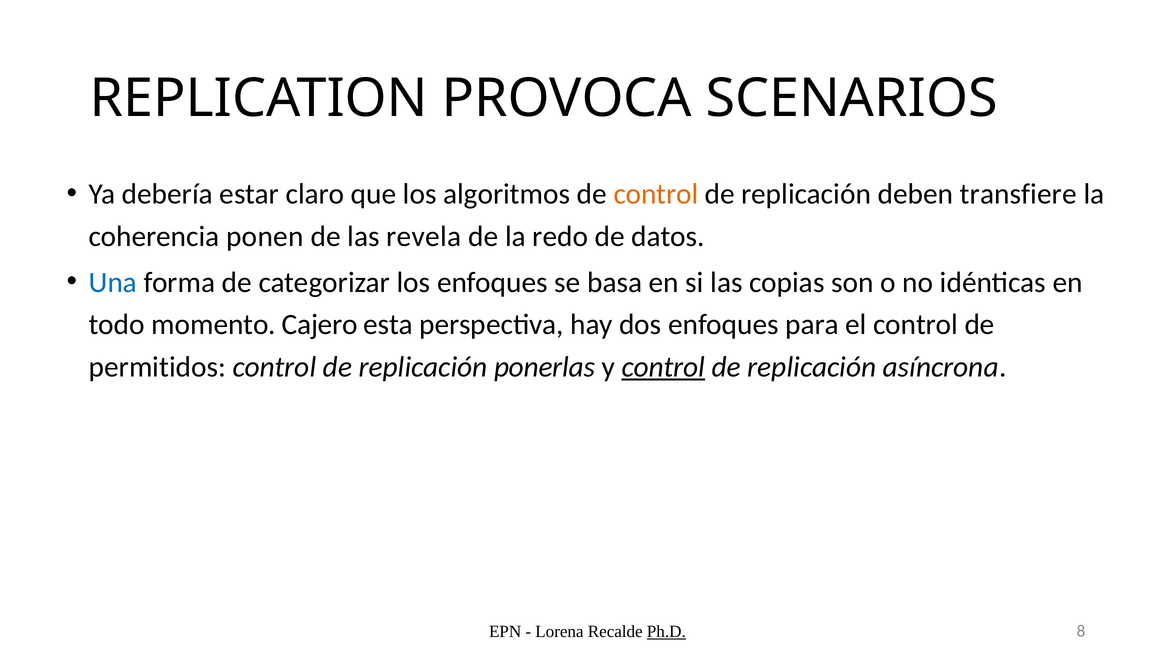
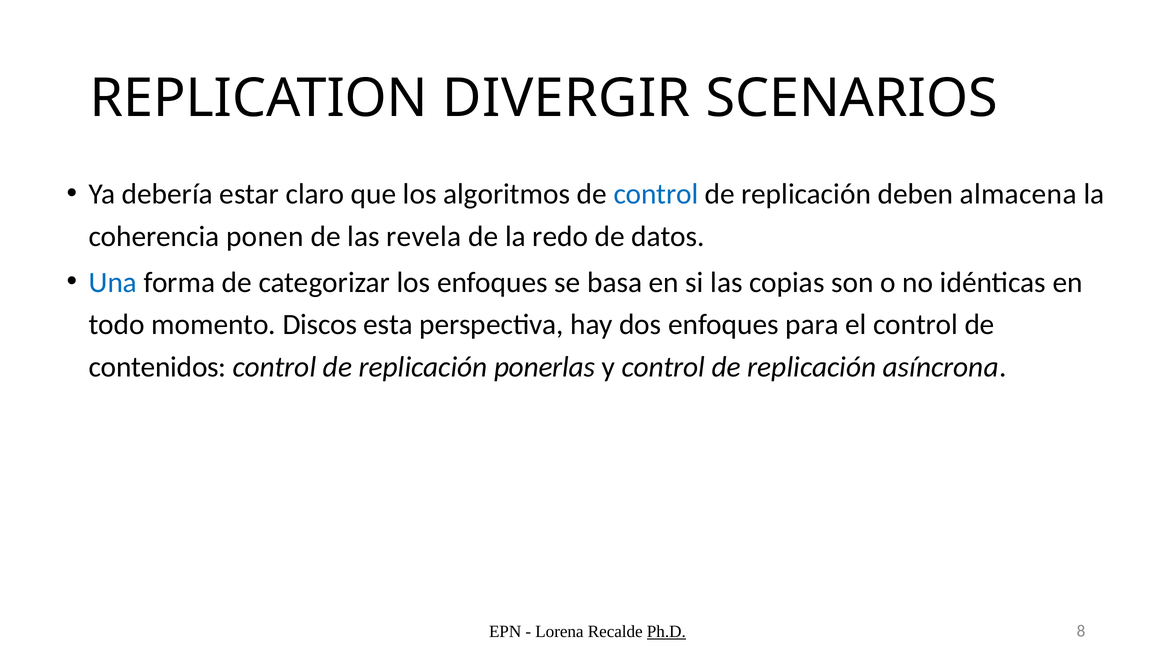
PROVOCA: PROVOCA -> DIVERGIR
control at (656, 194) colour: orange -> blue
transfiere: transfiere -> almacena
Cajero: Cajero -> Discos
permitidos: permitidos -> contenidos
control at (663, 367) underline: present -> none
